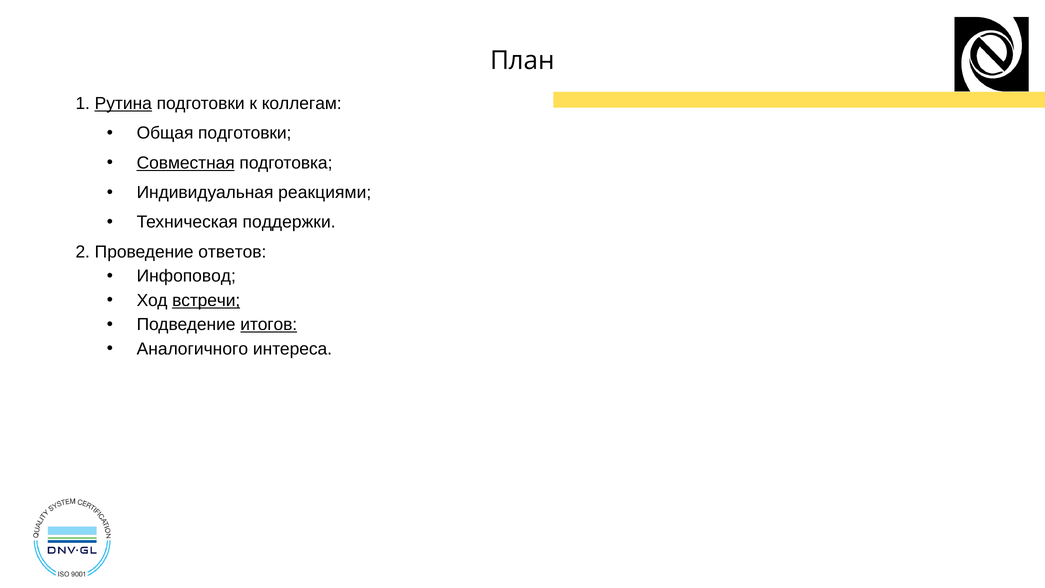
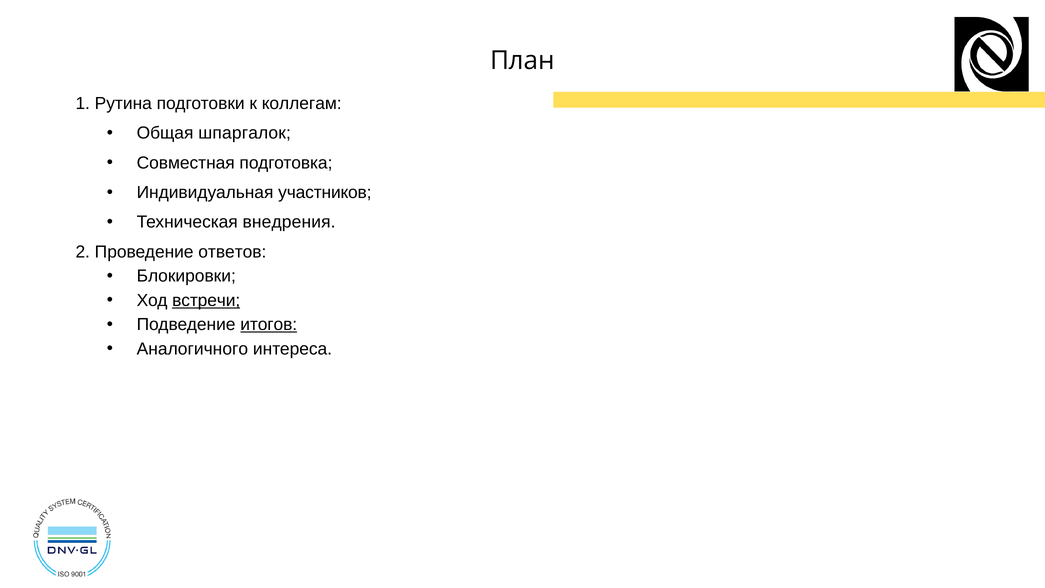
Рутина underline: present -> none
Общая подготовки: подготовки -> шпаргалок
Совместная underline: present -> none
реакциями: реакциями -> участников
поддержки: поддержки -> внедрения
Инфоповод: Инфоповод -> Блокировки
